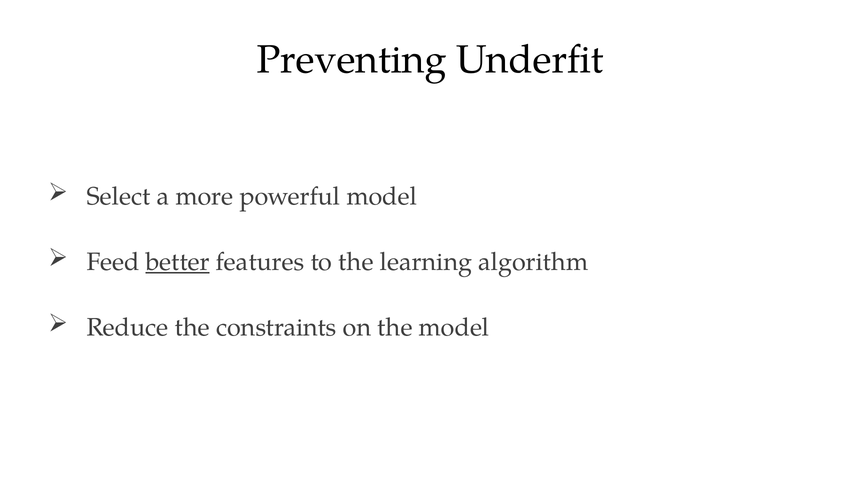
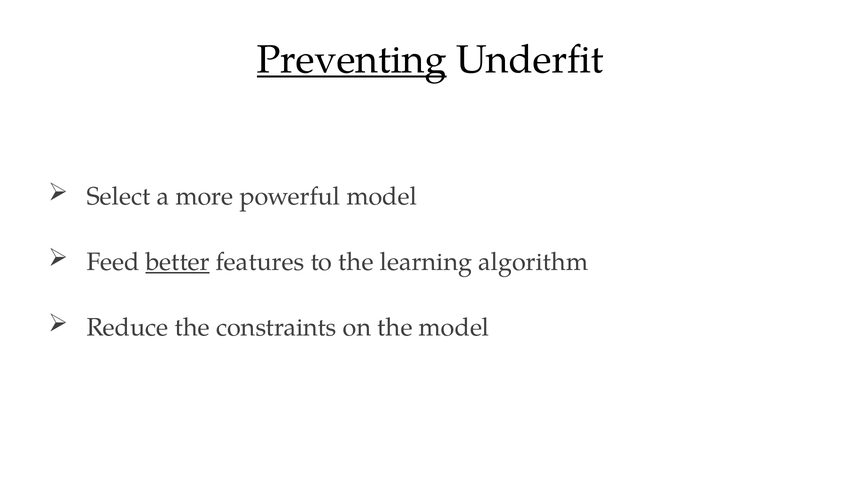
Preventing underline: none -> present
